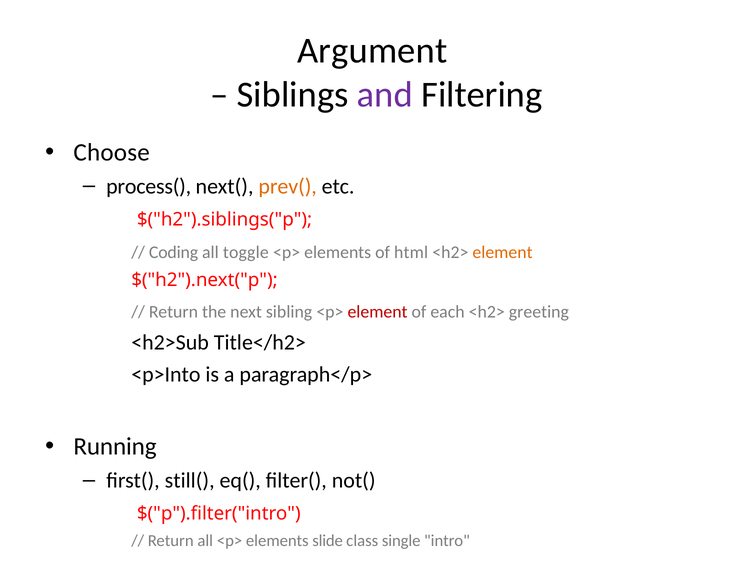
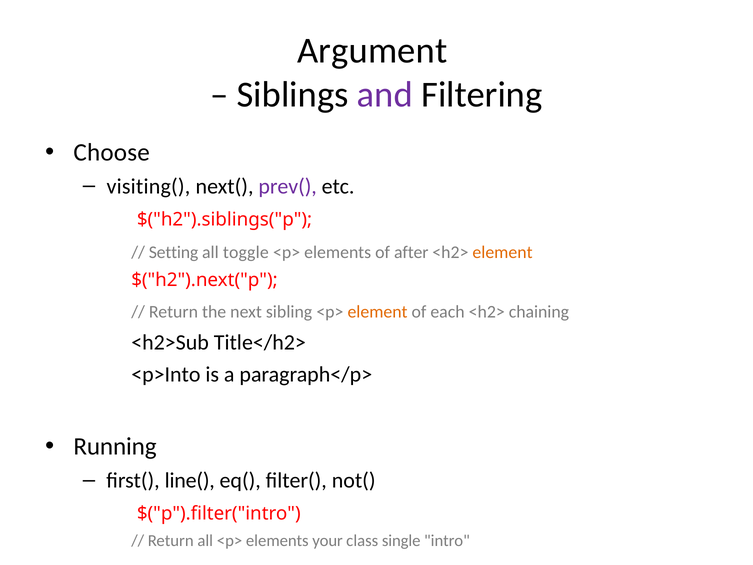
process(: process( -> visiting(
prev( colour: orange -> purple
Coding: Coding -> Setting
html: html -> after
element at (378, 312) colour: red -> orange
greeting: greeting -> chaining
still(: still( -> line(
slide: slide -> your
